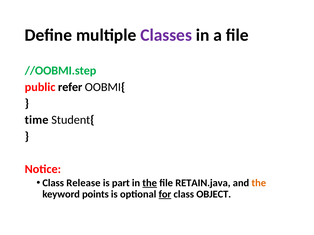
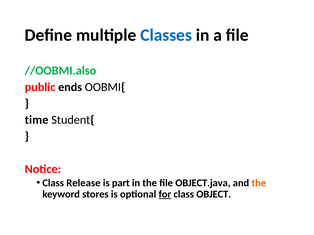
Classes colour: purple -> blue
//OOBMI.step: //OOBMI.step -> //OOBMI.also
refer: refer -> ends
the at (150, 183) underline: present -> none
RETAIN.java: RETAIN.java -> OBJECT.java
points: points -> stores
